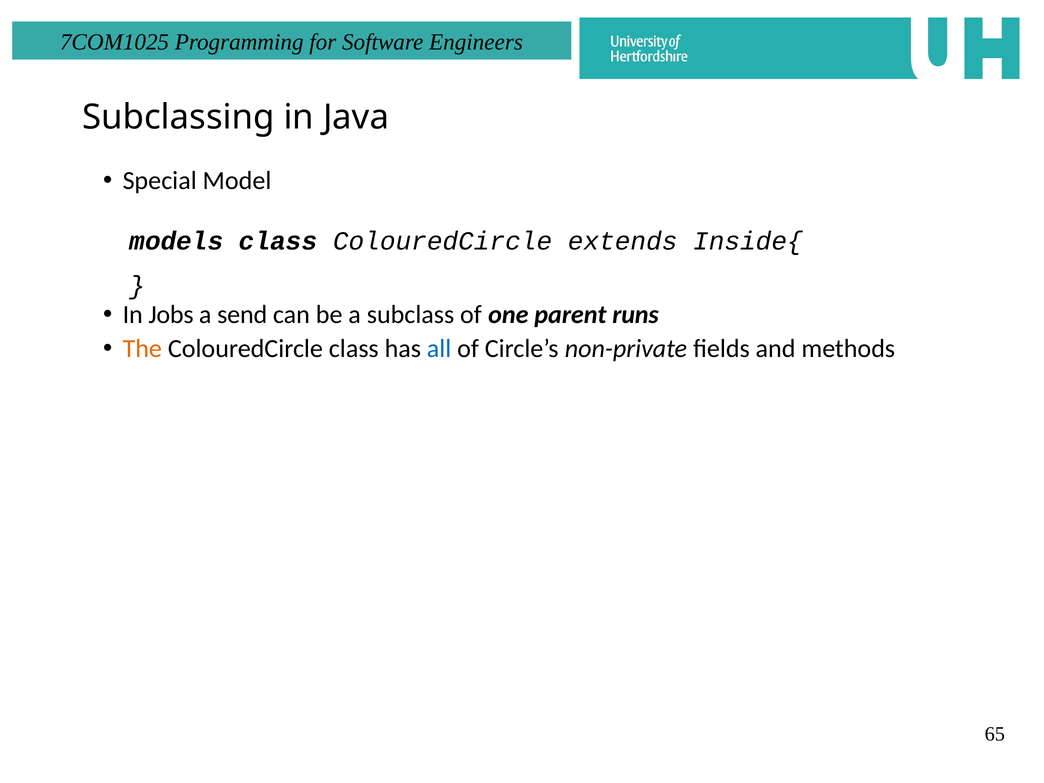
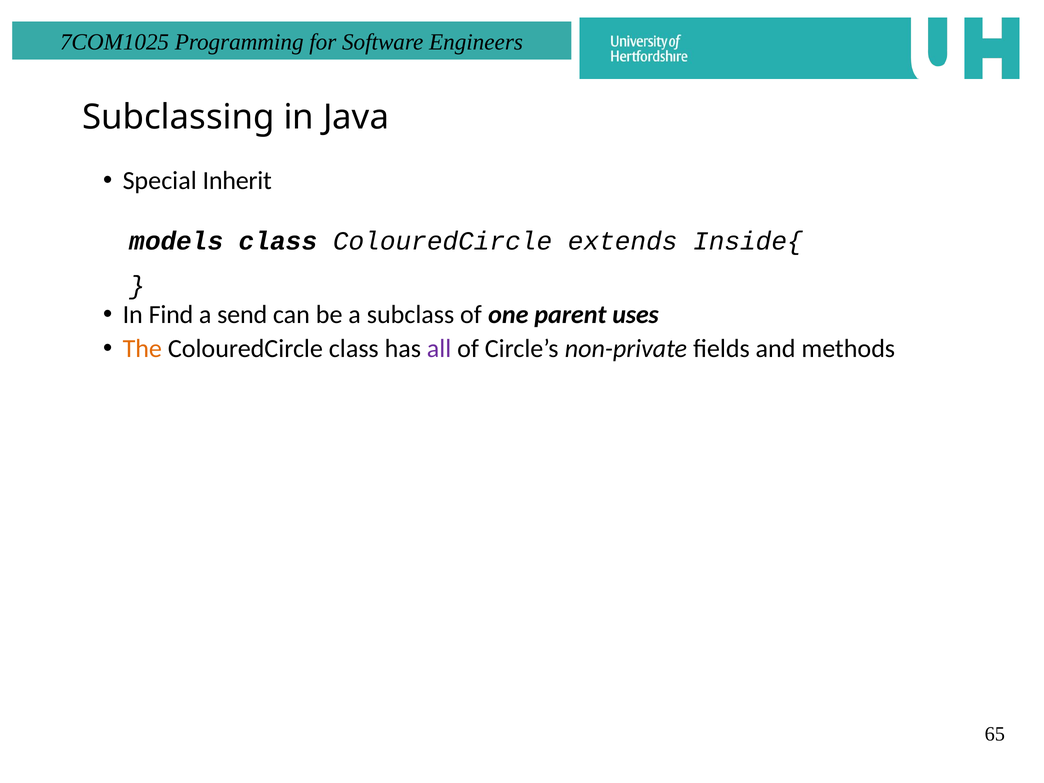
Model: Model -> Inherit
Jobs: Jobs -> Find
runs: runs -> uses
all colour: blue -> purple
